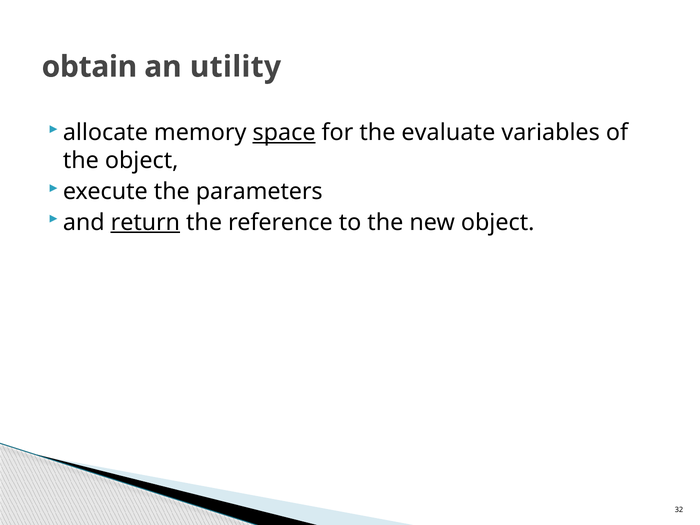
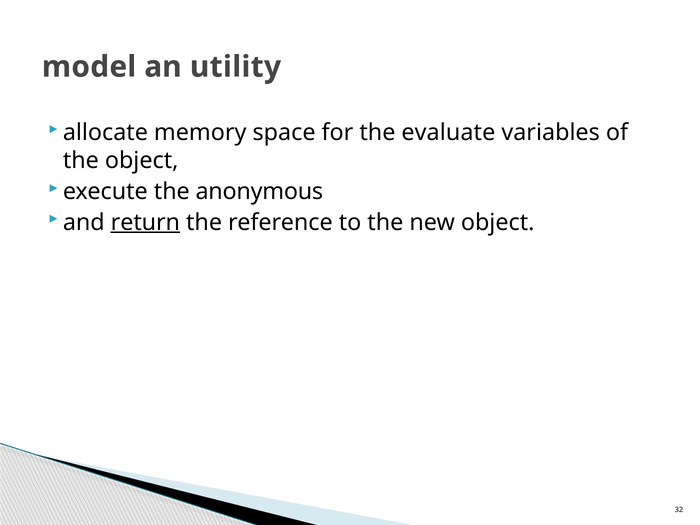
obtain: obtain -> model
space underline: present -> none
parameters: parameters -> anonymous
